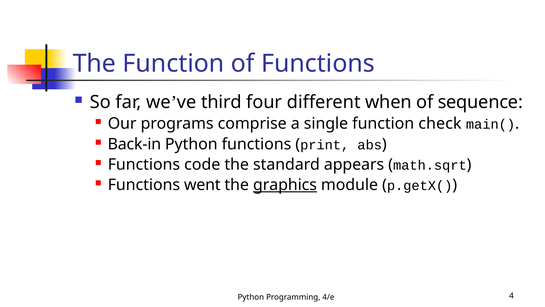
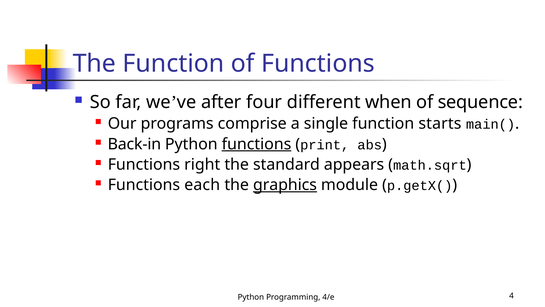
third: third -> after
check: check -> starts
functions at (256, 144) underline: none -> present
code: code -> right
went: went -> each
